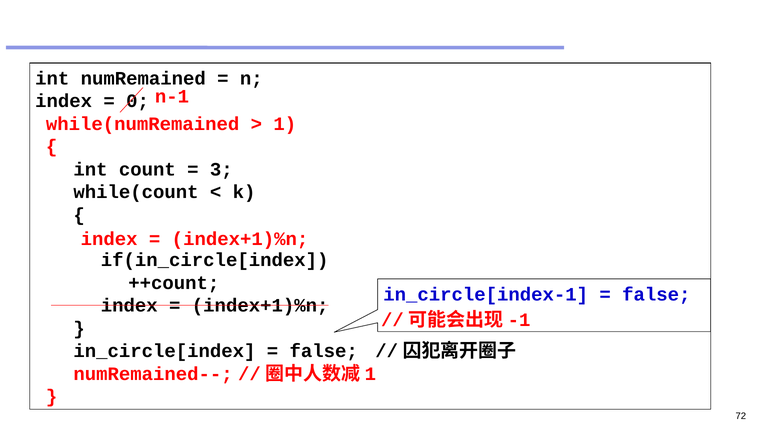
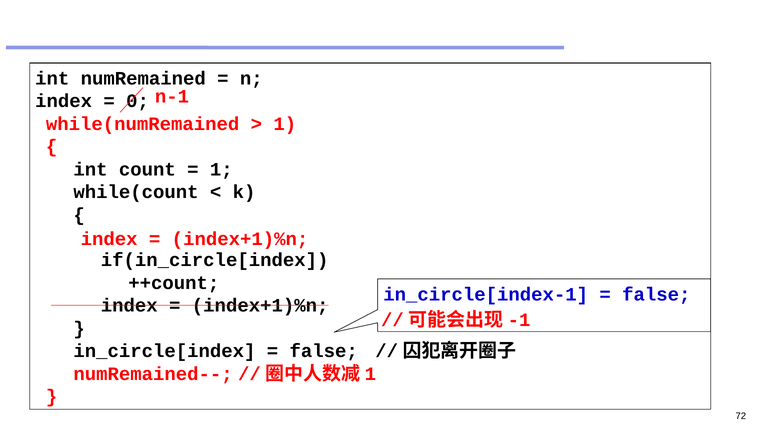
3 at (221, 170): 3 -> 1
